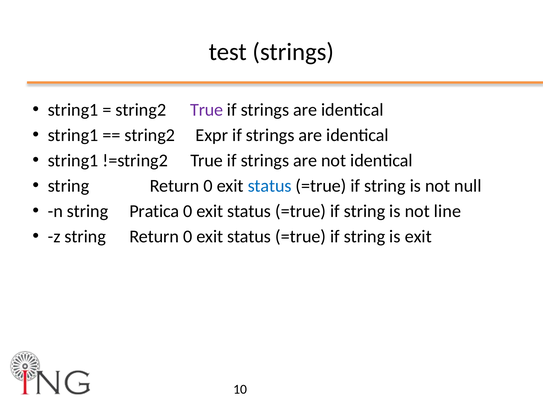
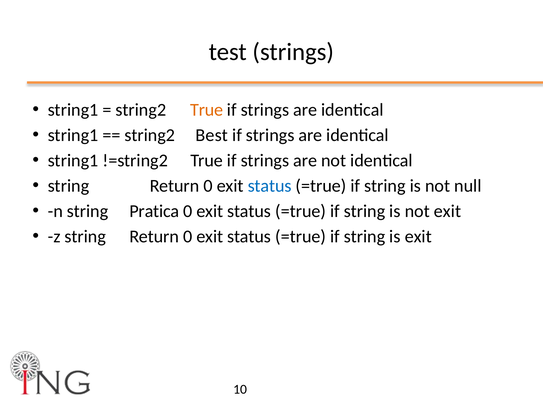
True at (207, 110) colour: purple -> orange
Expr: Expr -> Best
not line: line -> exit
